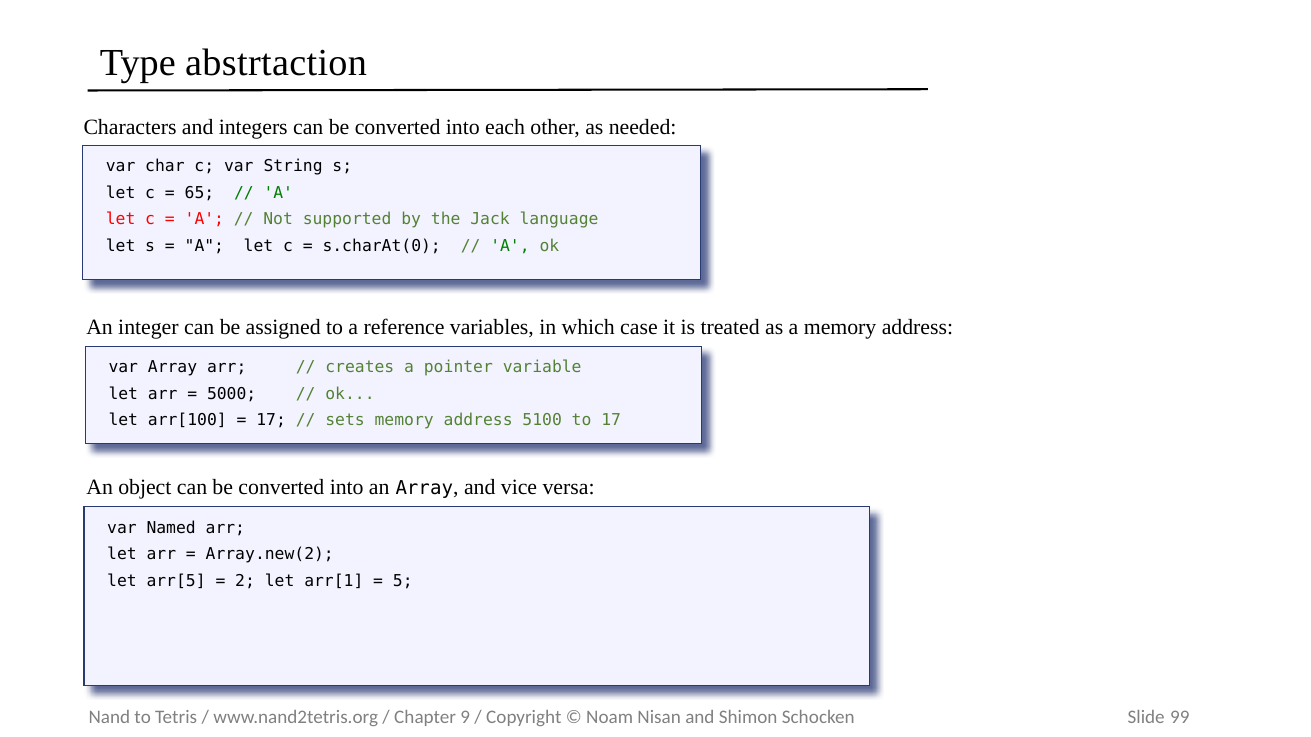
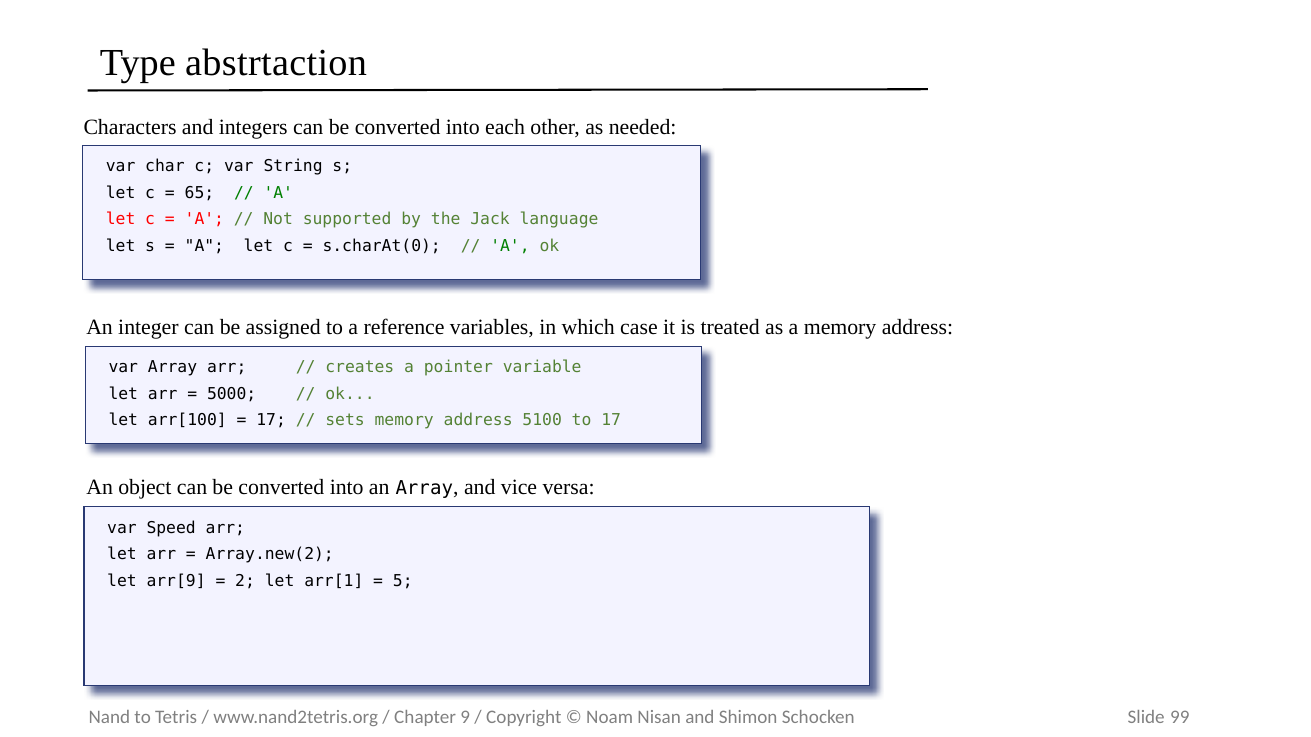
Named: Named -> Speed
arr[5: arr[5 -> arr[9
